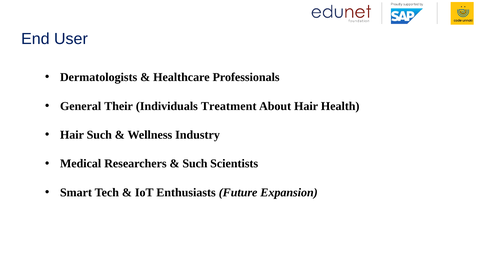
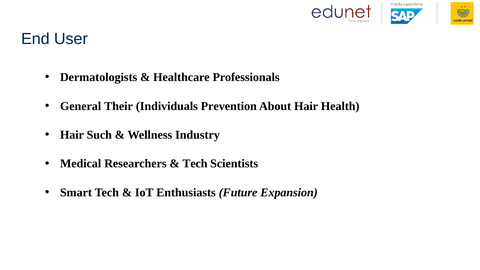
Treatment: Treatment -> Prevention
Such at (195, 164): Such -> Tech
